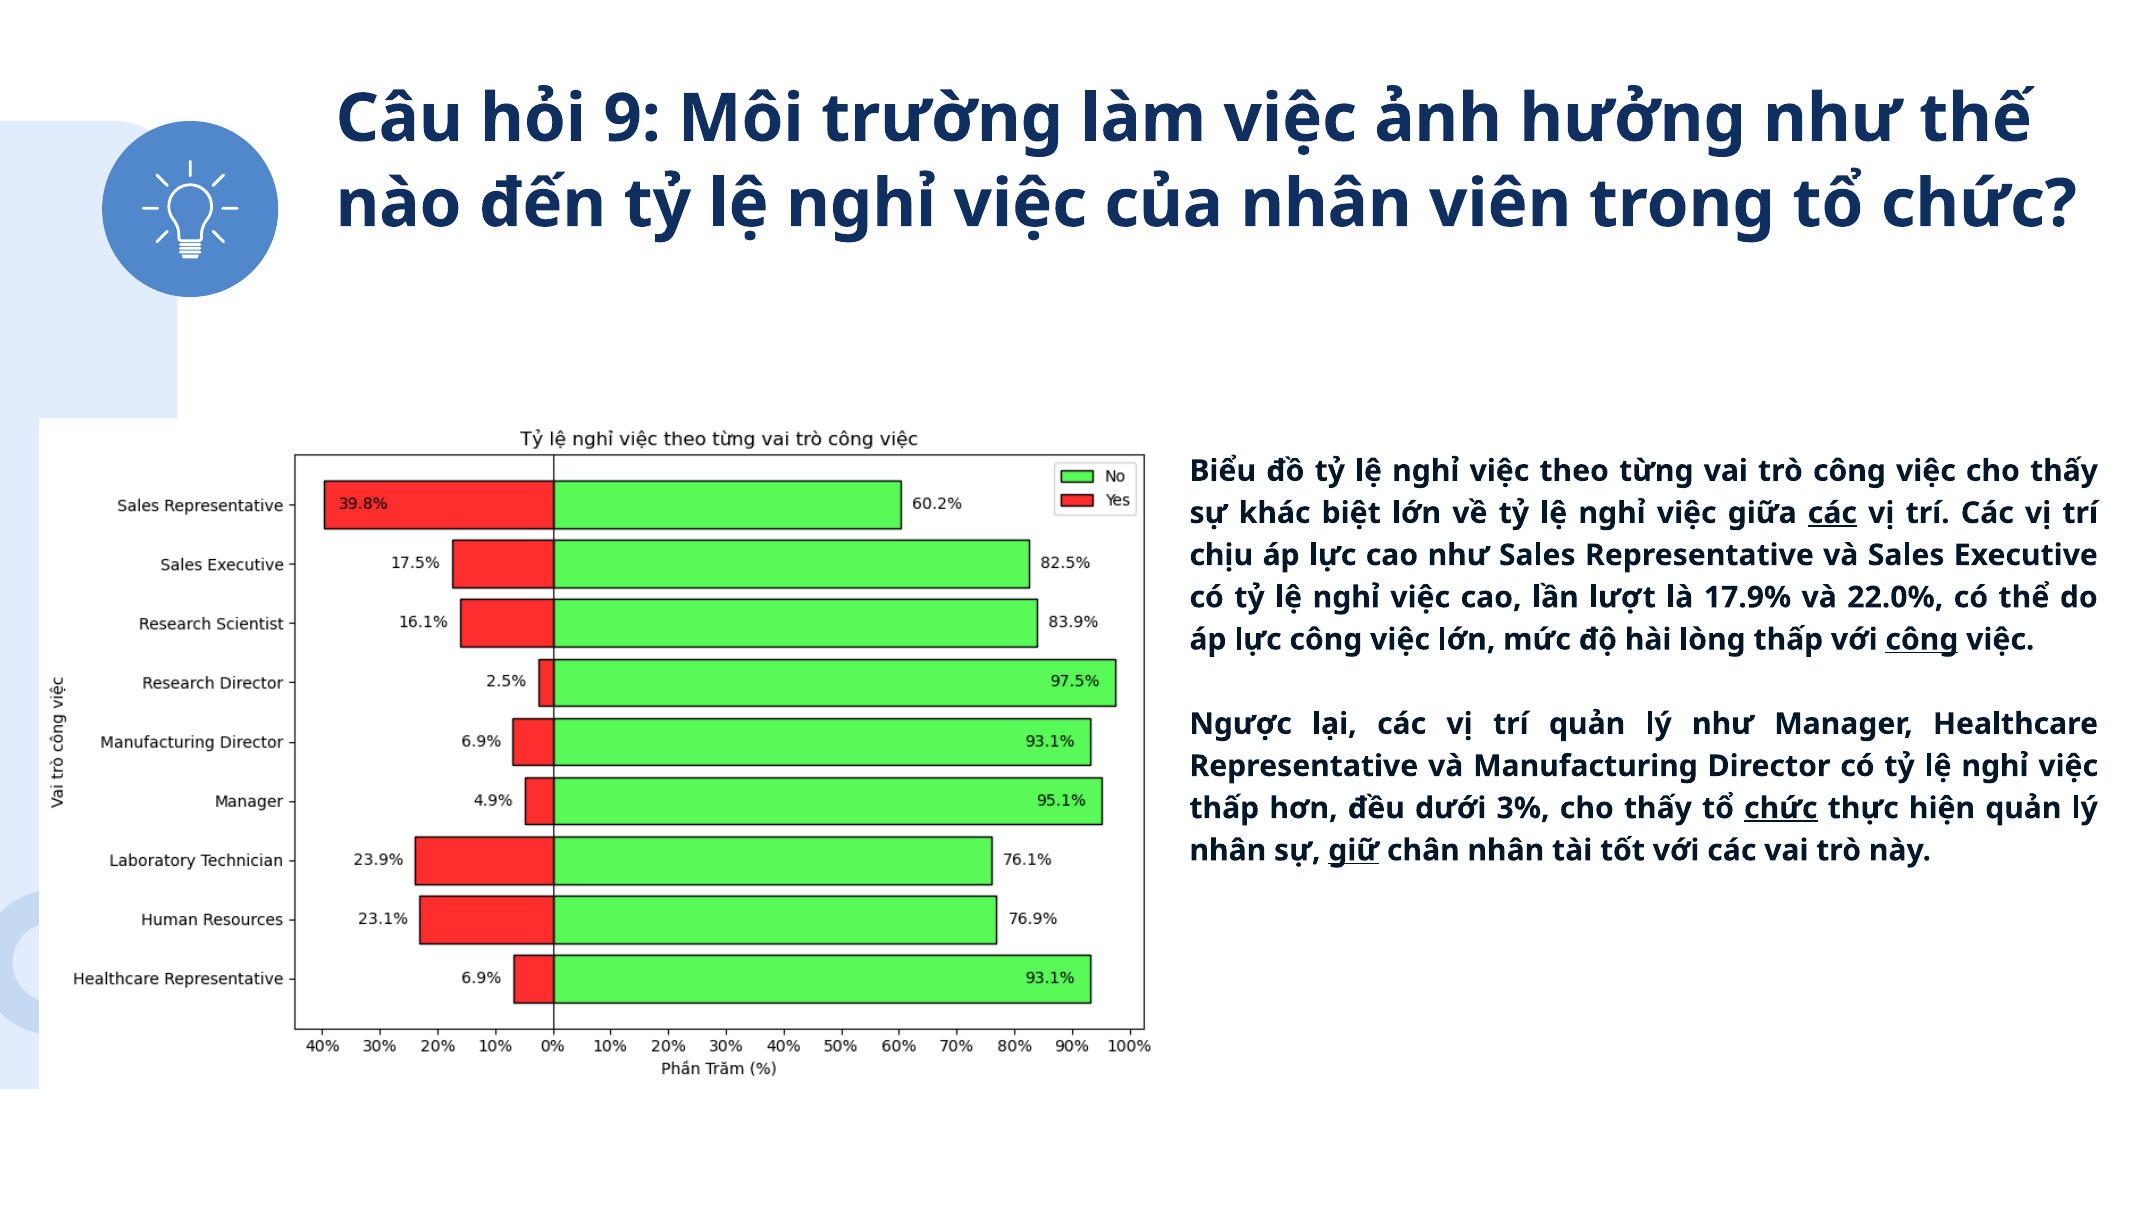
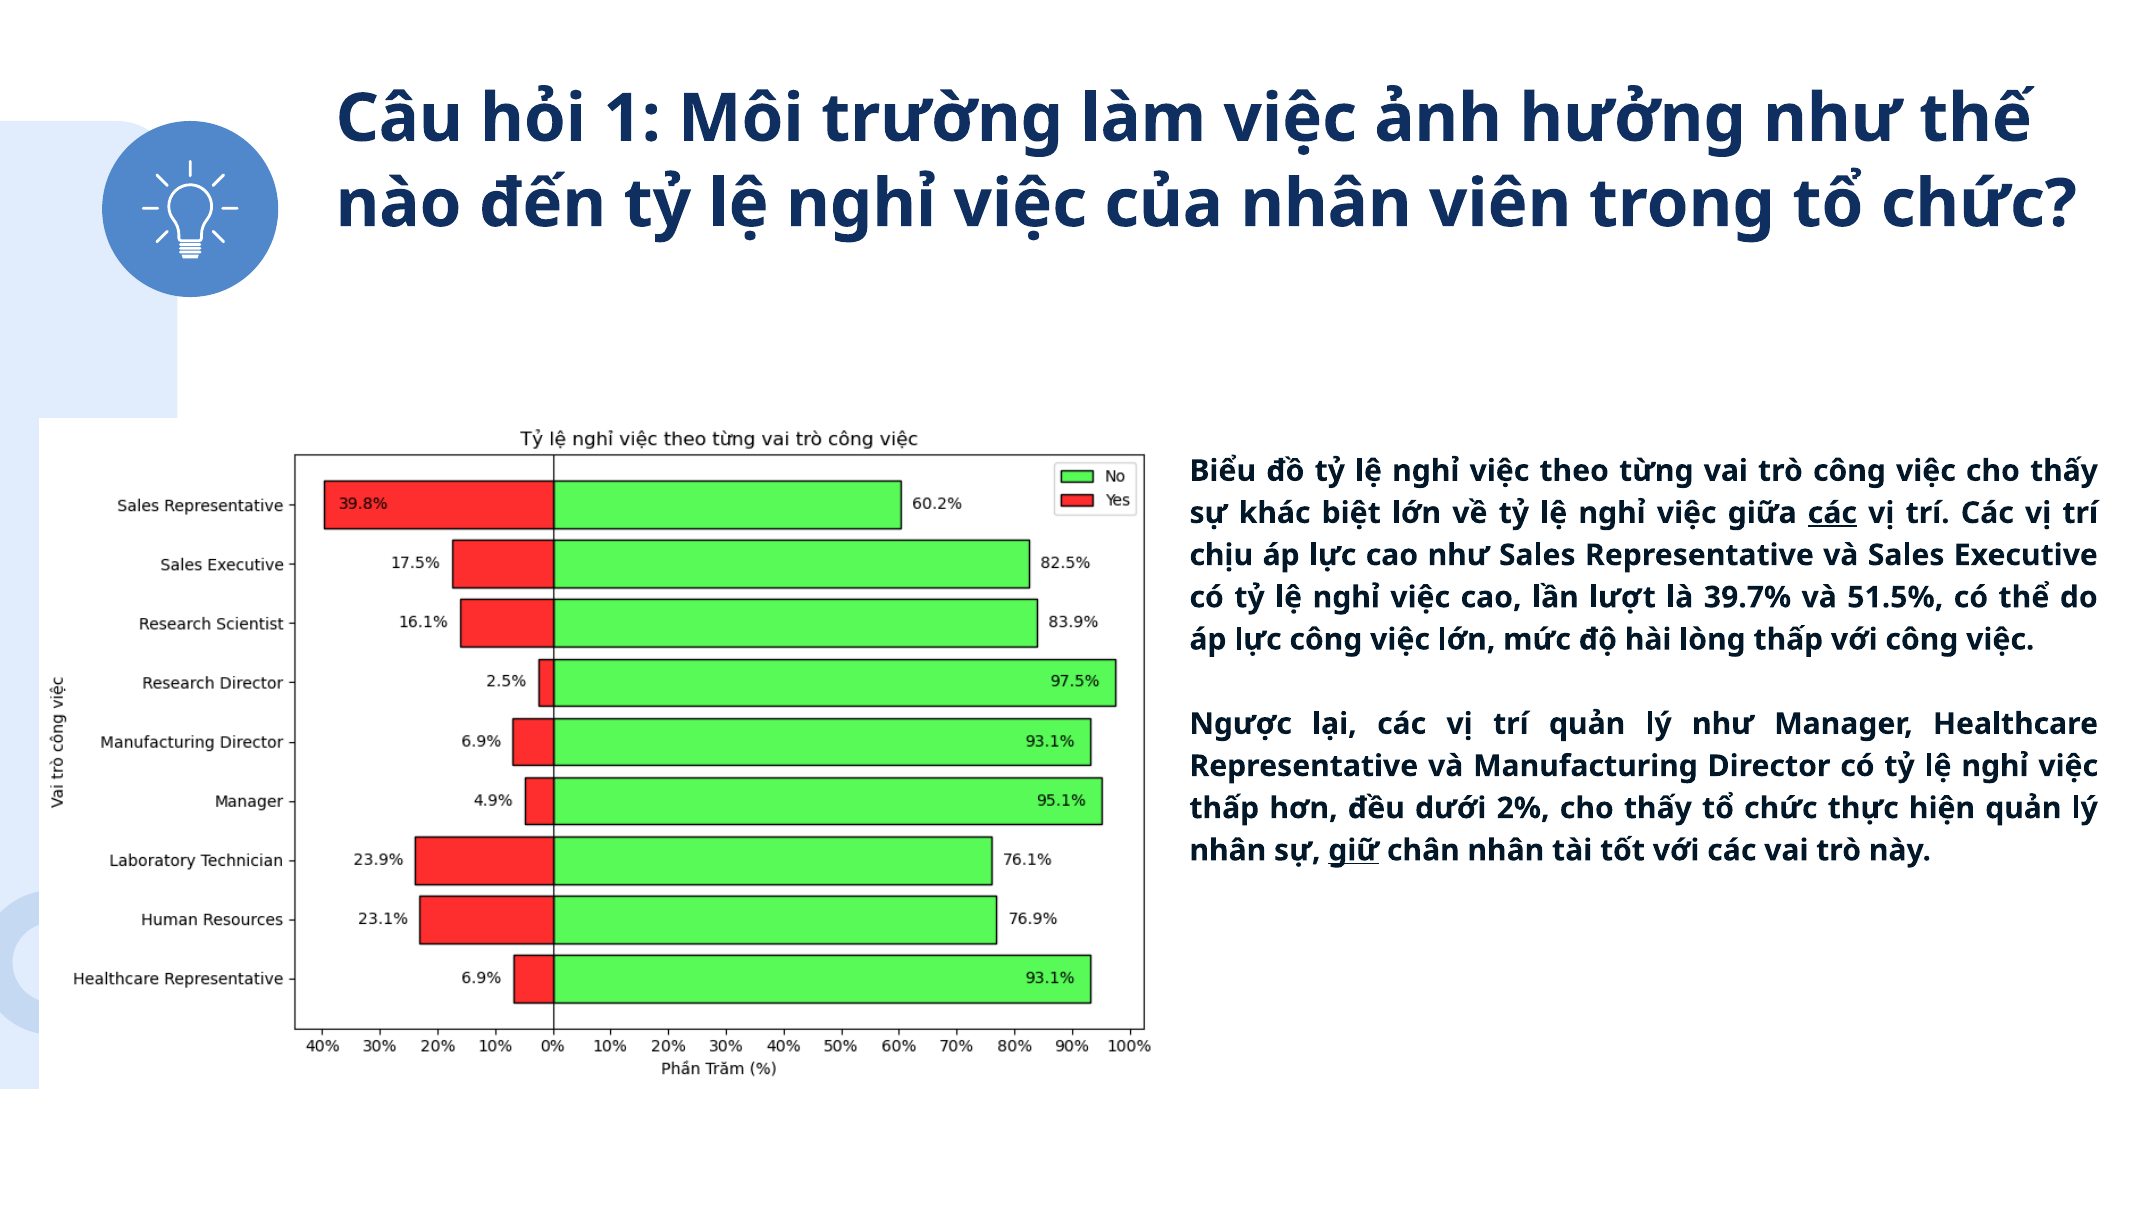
9: 9 -> 1
17.9%: 17.9% -> 39.7%
22.0%: 22.0% -> 51.5%
công at (1922, 640) underline: present -> none
3%: 3% -> 2%
chức at (1781, 808) underline: present -> none
